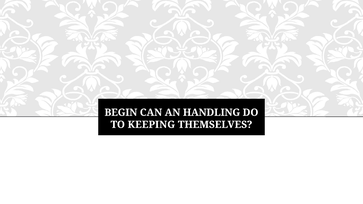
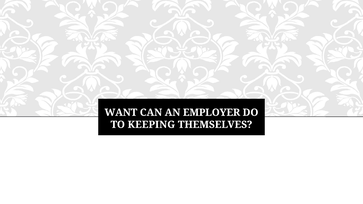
BEGIN: BEGIN -> WANT
HANDLING: HANDLING -> EMPLOYER
